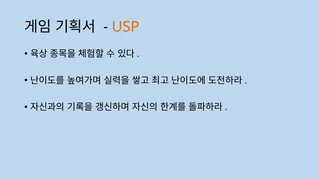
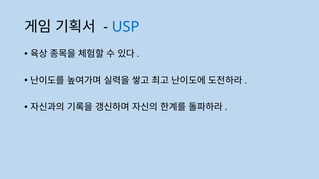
USP colour: orange -> blue
